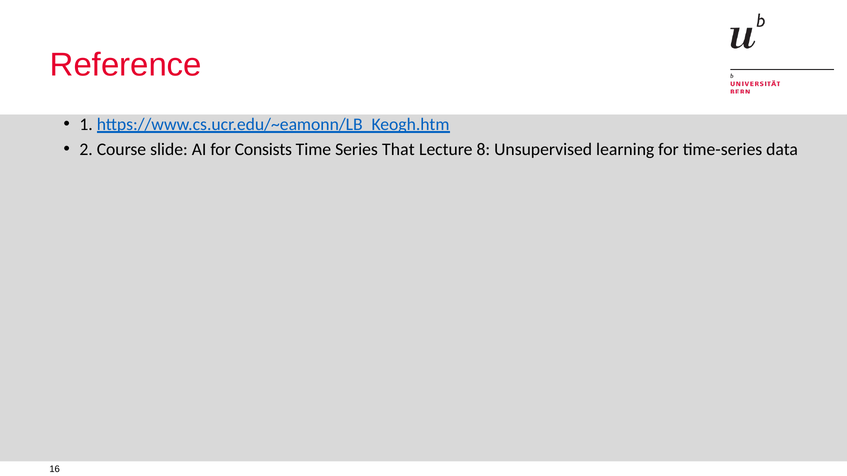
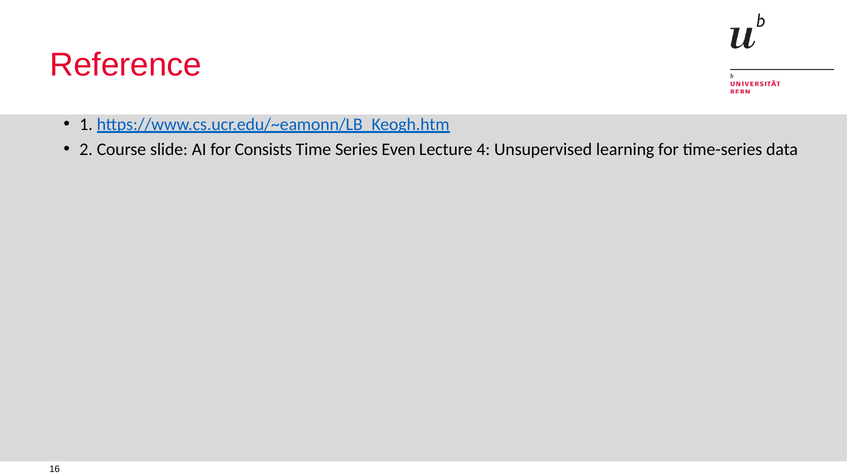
That: That -> Even
8: 8 -> 4
